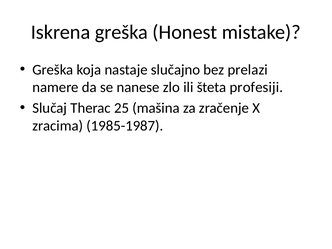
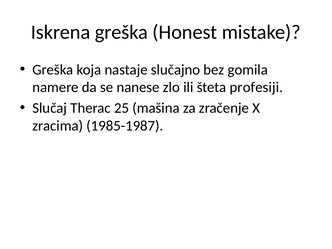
prelazi: prelazi -> gomila
